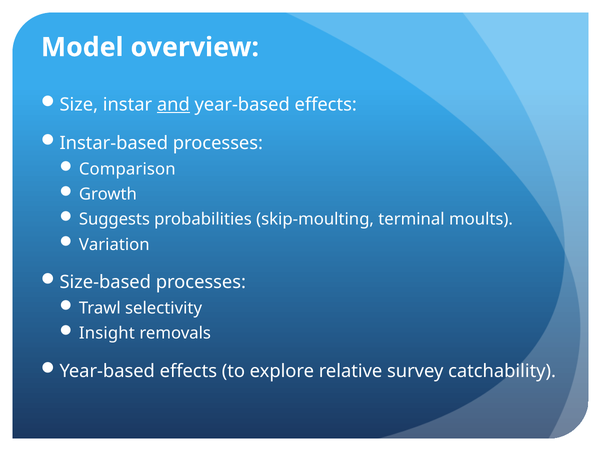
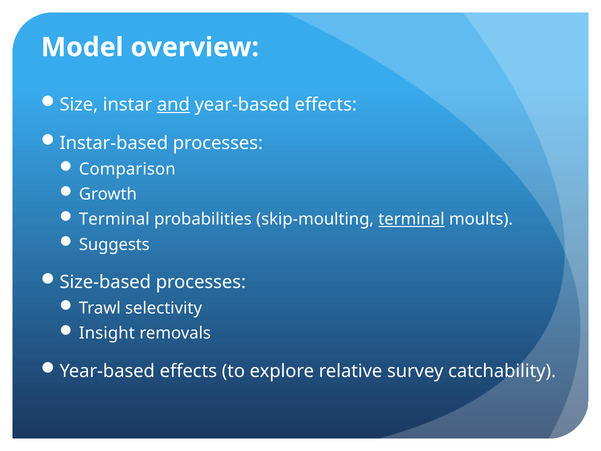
Suggests at (114, 219): Suggests -> Terminal
terminal at (411, 219) underline: none -> present
Variation: Variation -> Suggests
